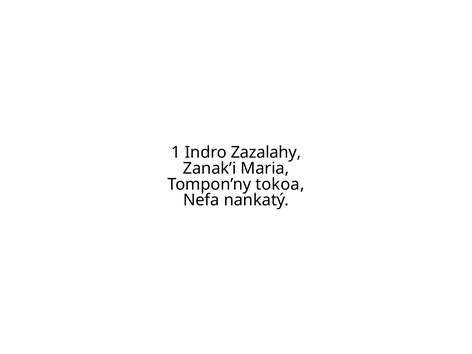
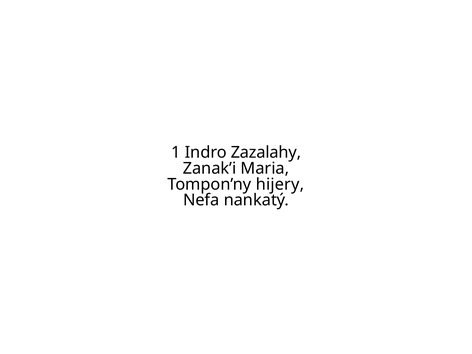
tokoa: tokoa -> hijery
